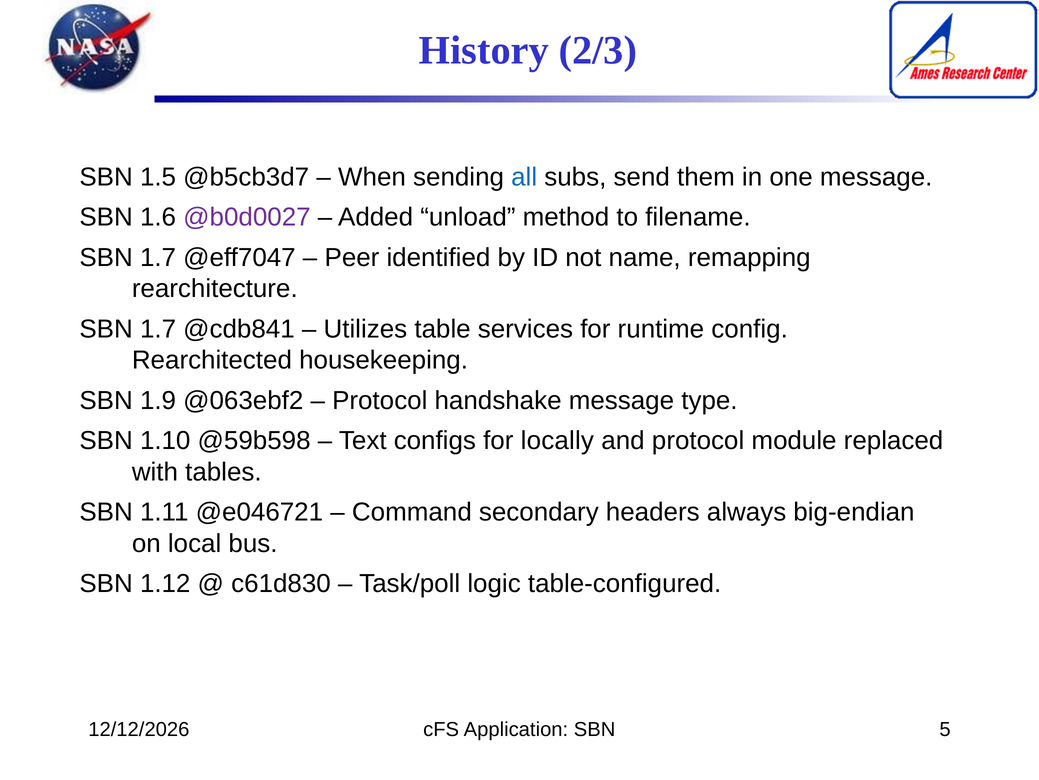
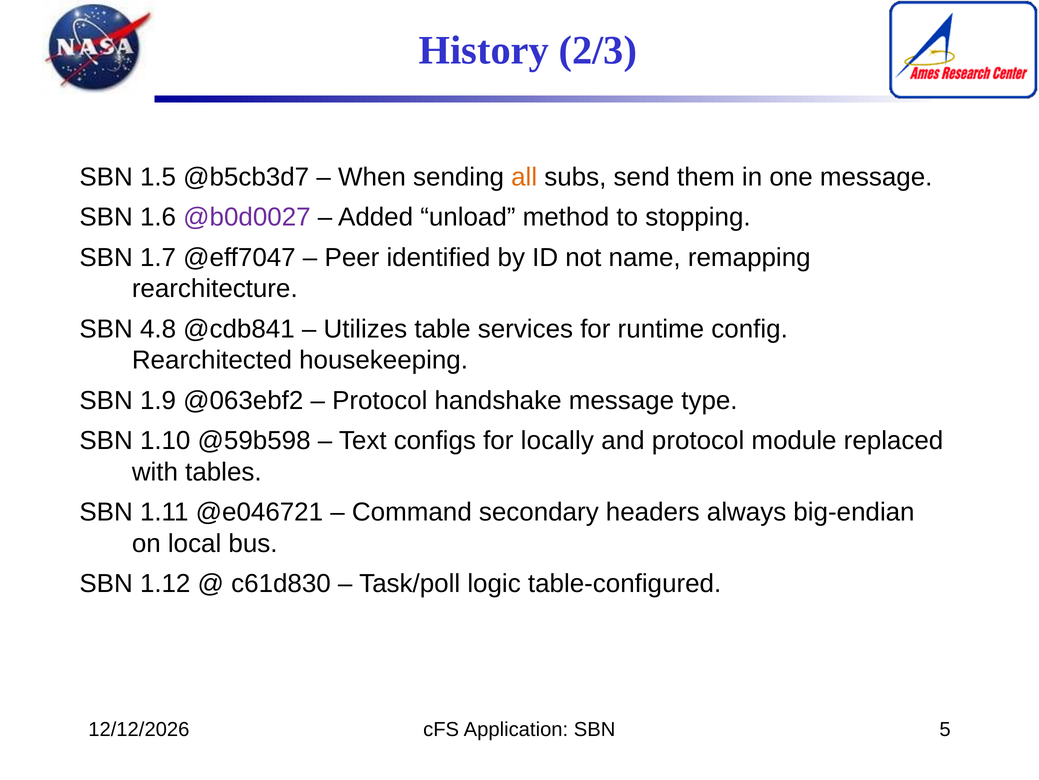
all colour: blue -> orange
filename: filename -> stopping
1.7 at (158, 329): 1.7 -> 4.8
